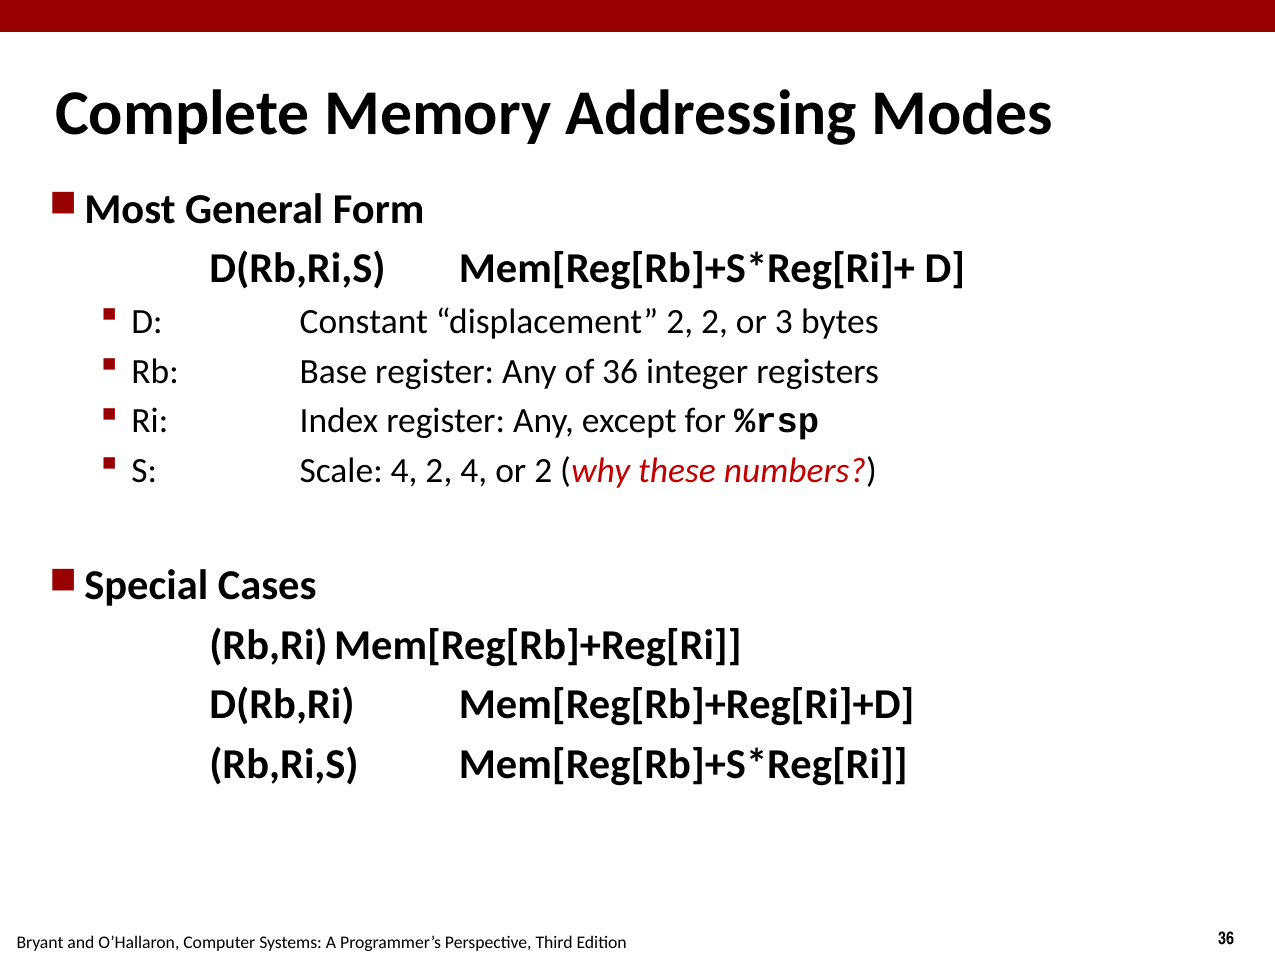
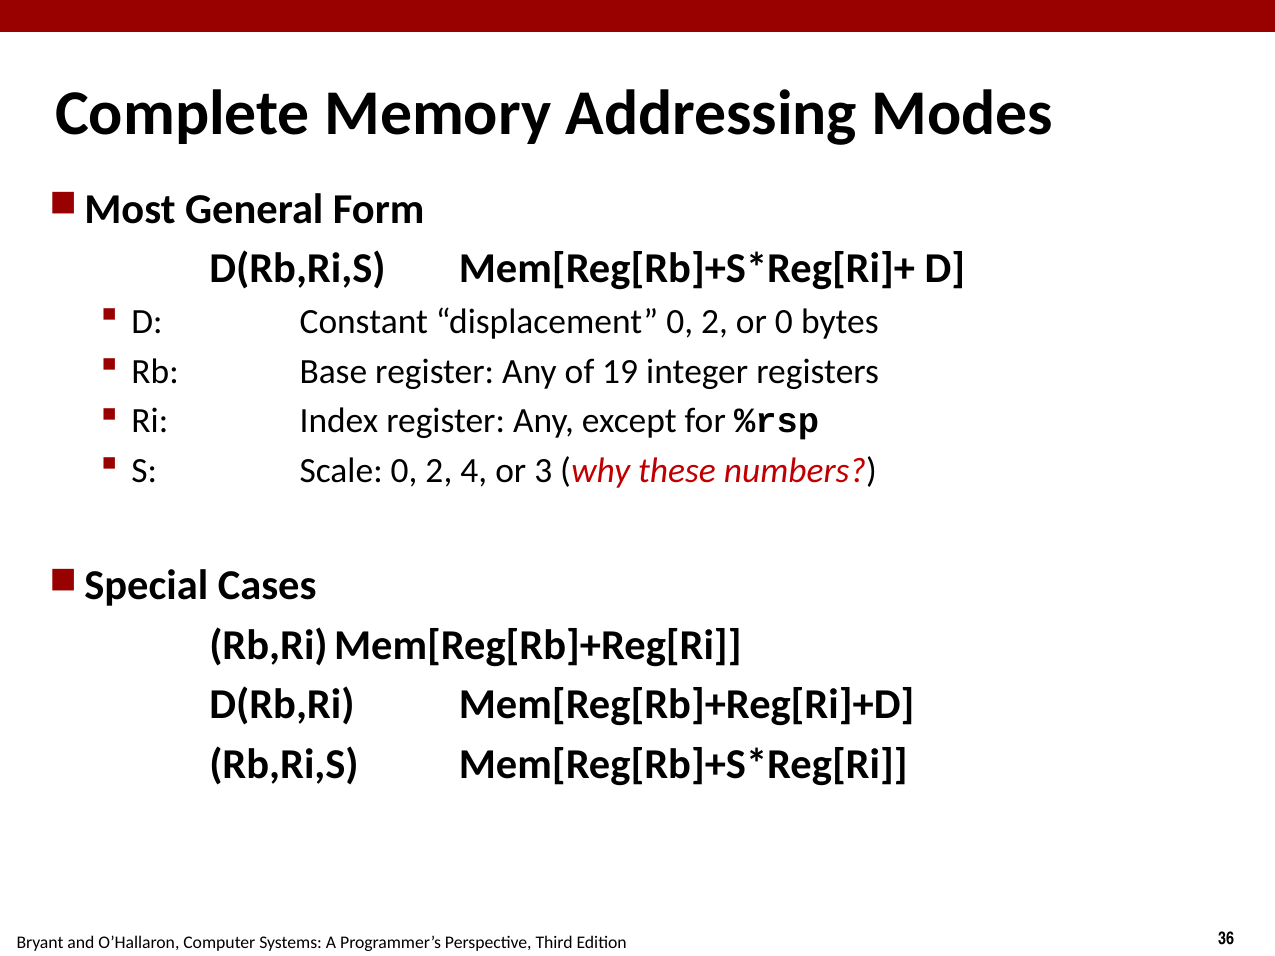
displacement 2: 2 -> 0
or 3: 3 -> 0
of 36: 36 -> 19
Scale 4: 4 -> 0
or 2: 2 -> 3
